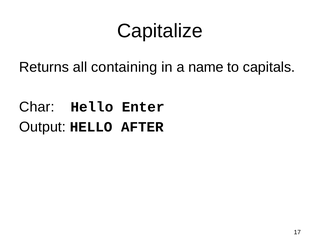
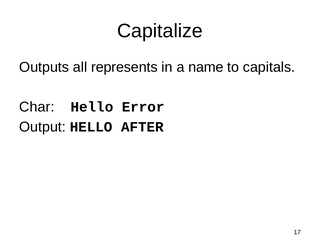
Returns: Returns -> Outputs
containing: containing -> represents
Enter: Enter -> Error
